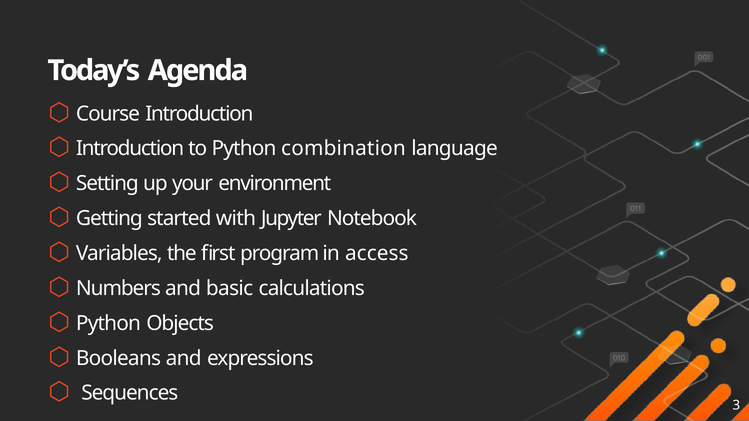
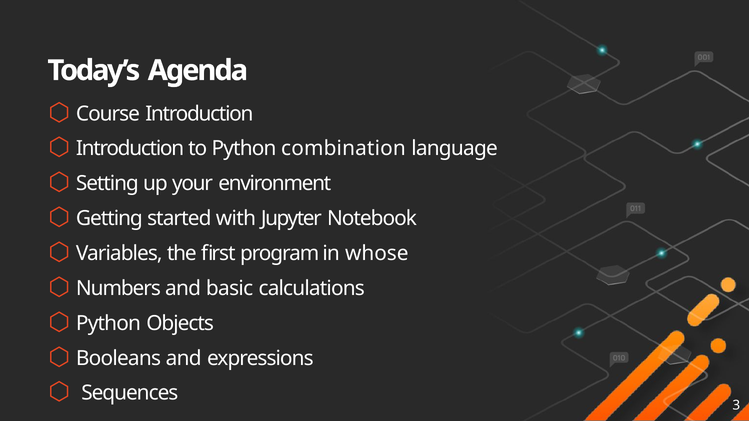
access: access -> whose
